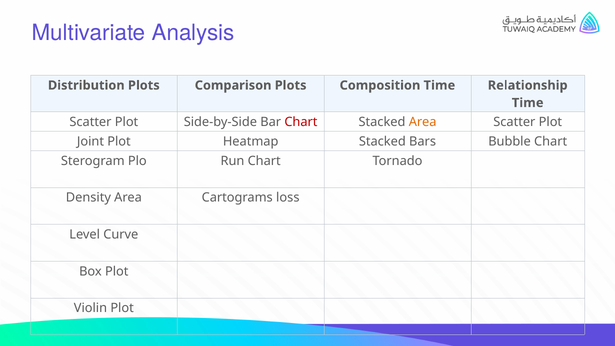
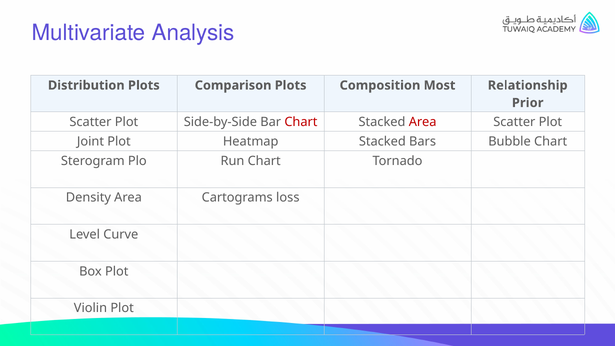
Composition Time: Time -> Most
Time at (528, 103): Time -> Prior
Area at (423, 122) colour: orange -> red
